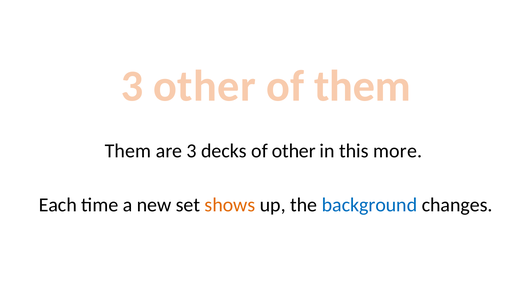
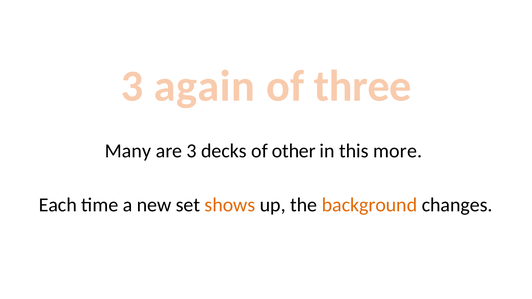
3 other: other -> again
of them: them -> three
Them at (128, 151): Them -> Many
background colour: blue -> orange
